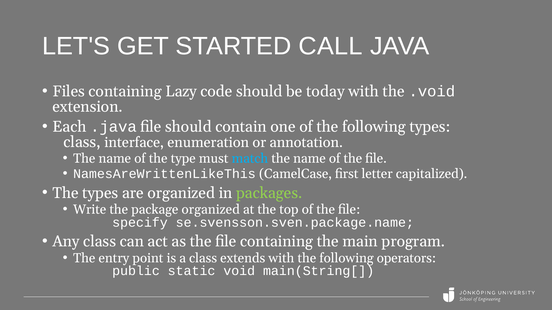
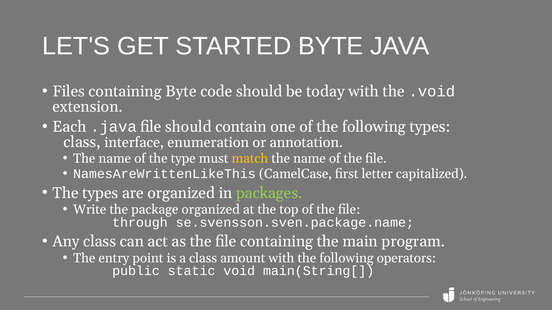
STARTED CALL: CALL -> BYTE
containing Lazy: Lazy -> Byte
match colour: light blue -> yellow
specify: specify -> through
extends: extends -> amount
